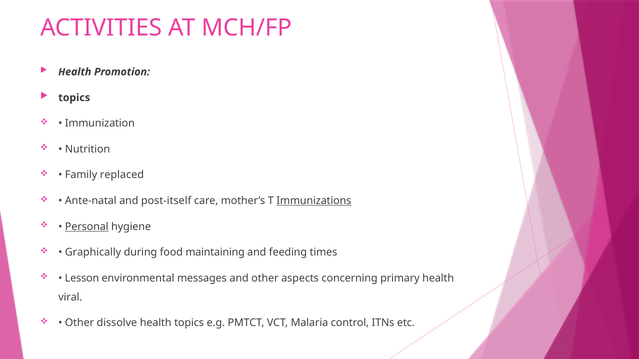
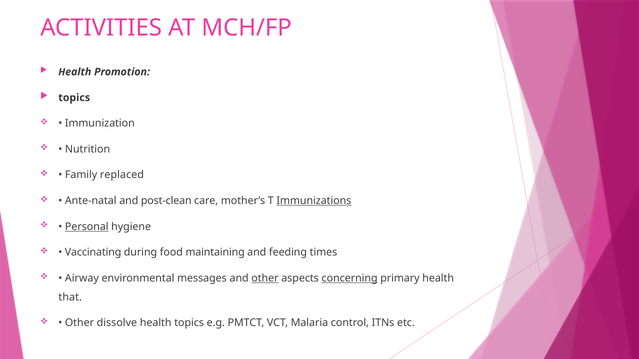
post-itself: post-itself -> post-clean
Graphically: Graphically -> Vaccinating
Lesson: Lesson -> Airway
other at (265, 278) underline: none -> present
concerning underline: none -> present
viral: viral -> that
